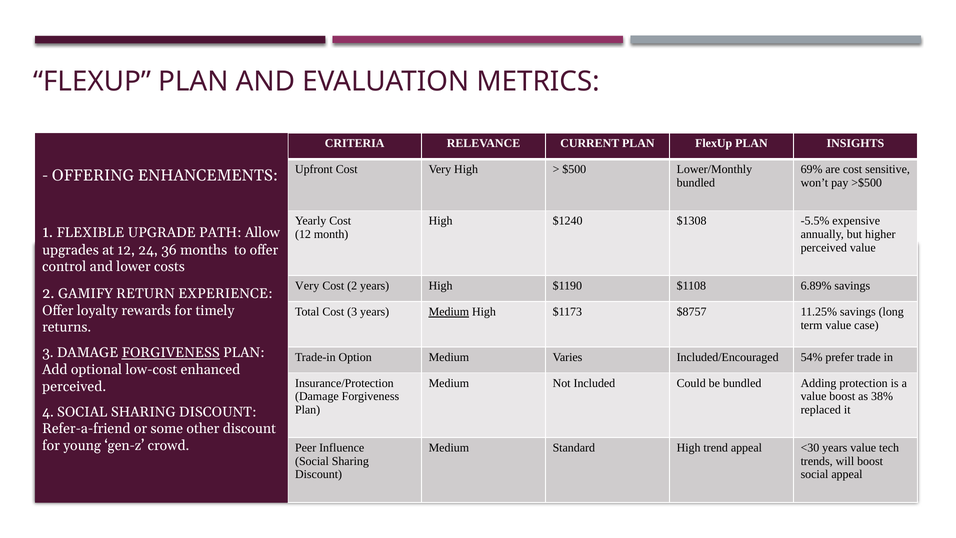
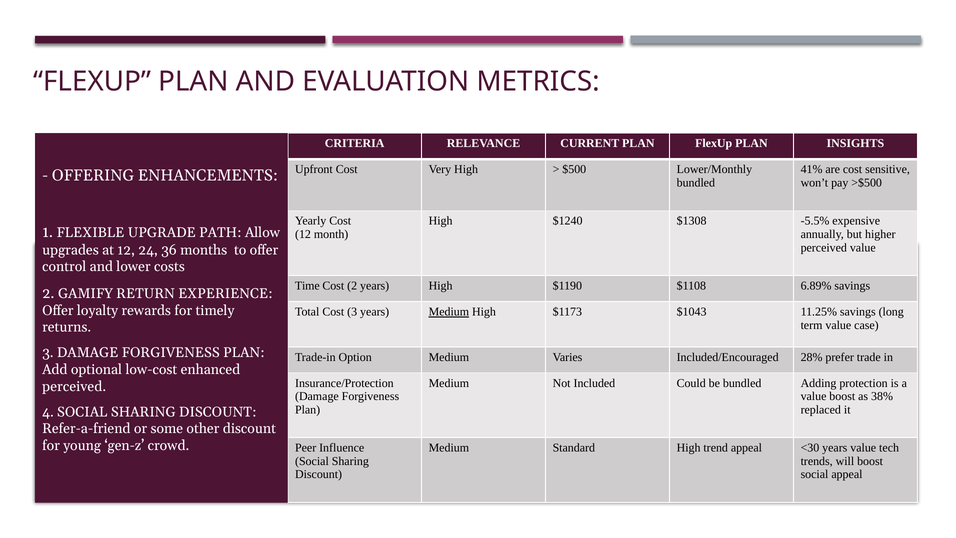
69%: 69% -> 41%
Very at (307, 286): Very -> Time
$8757: $8757 -> $1043
FORGIVENESS at (171, 353) underline: present -> none
54%: 54% -> 28%
